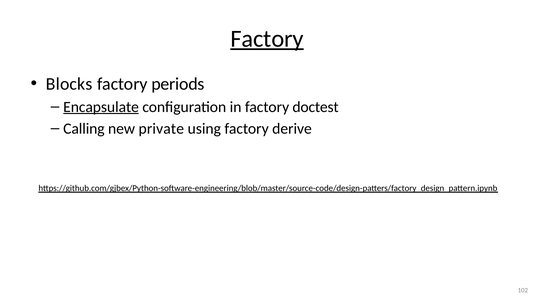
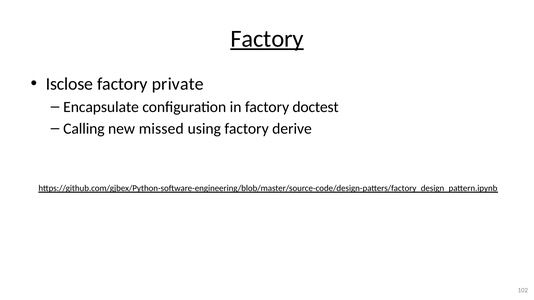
Blocks: Blocks -> Isclose
periods: periods -> private
Encapsulate underline: present -> none
private: private -> missed
